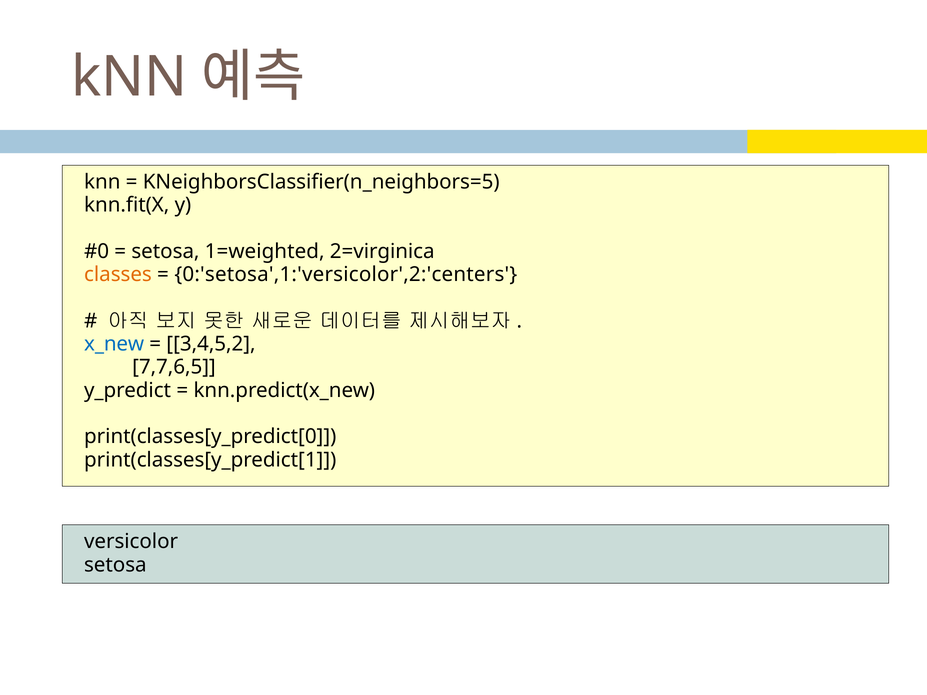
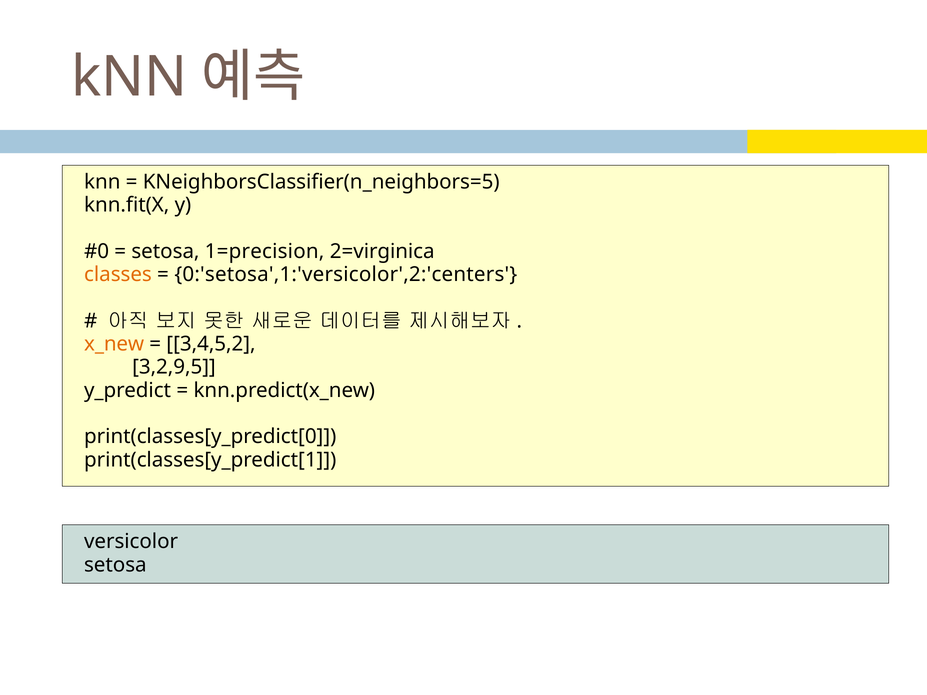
1=weighted: 1=weighted -> 1=precision
x_new colour: blue -> orange
7,7,6,5: 7,7,6,5 -> 3,2,9,5
